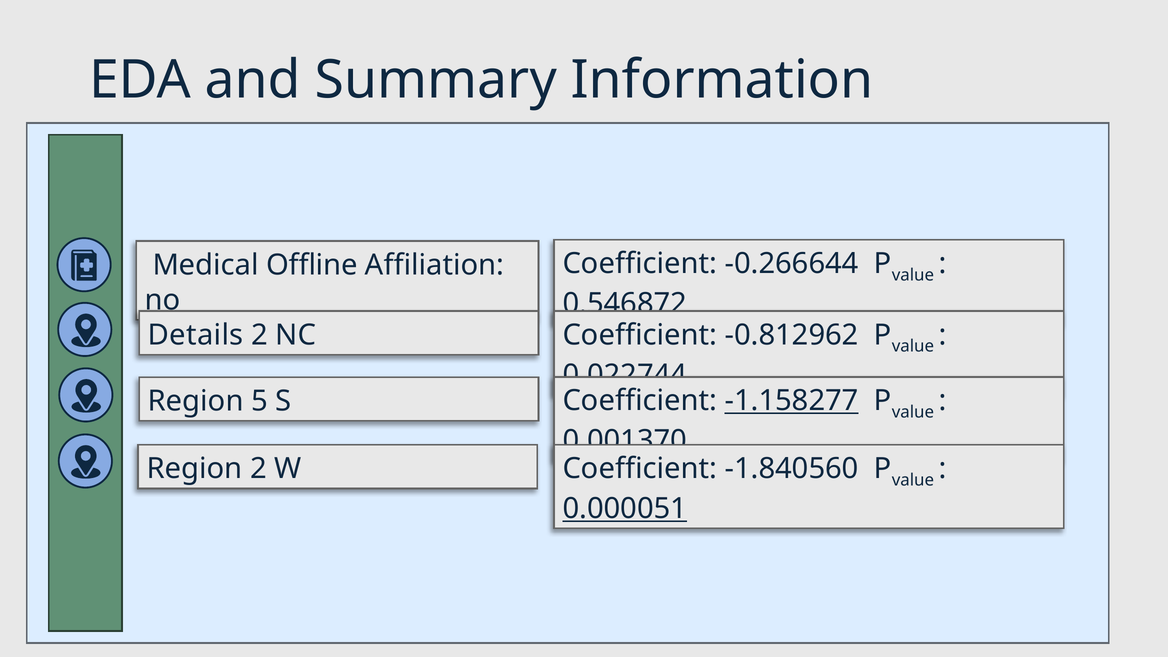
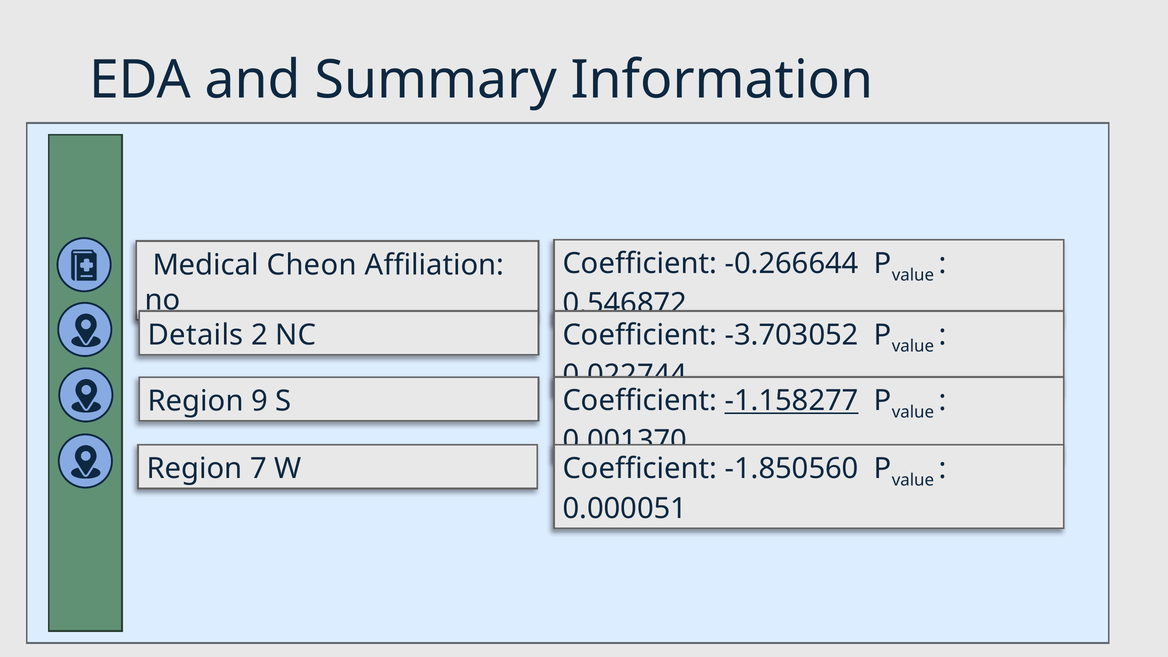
Offline: Offline -> Cheon
-0.812962: -0.812962 -> -3.703052
5: 5 -> 9
Region 2: 2 -> 7
-1.840560: -1.840560 -> -1.850560
0.000051 underline: present -> none
